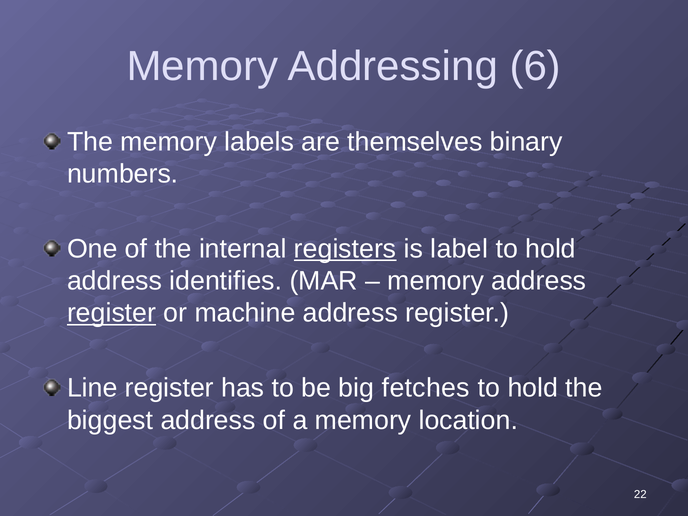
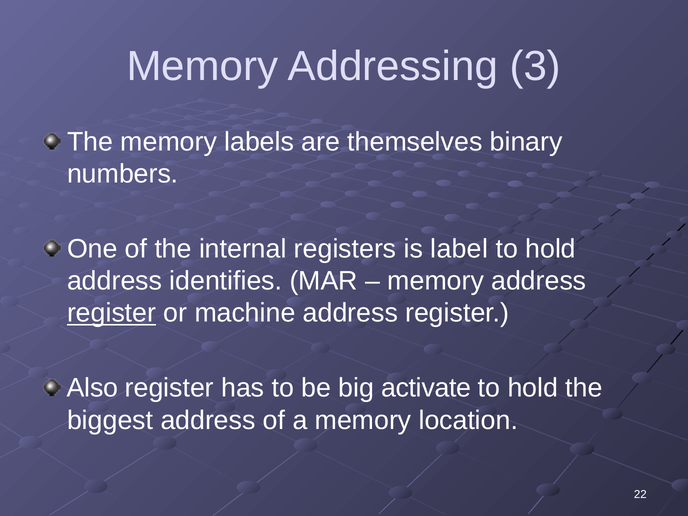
6: 6 -> 3
registers underline: present -> none
Line: Line -> Also
fetches: fetches -> activate
